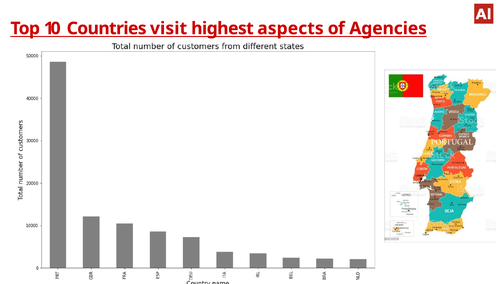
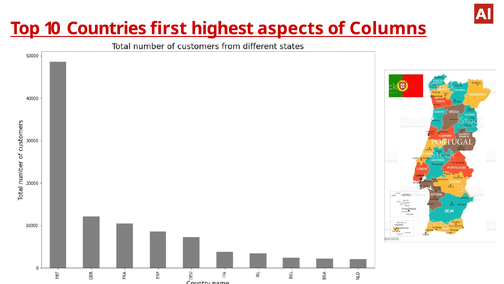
visit: visit -> first
Agencies: Agencies -> Columns
